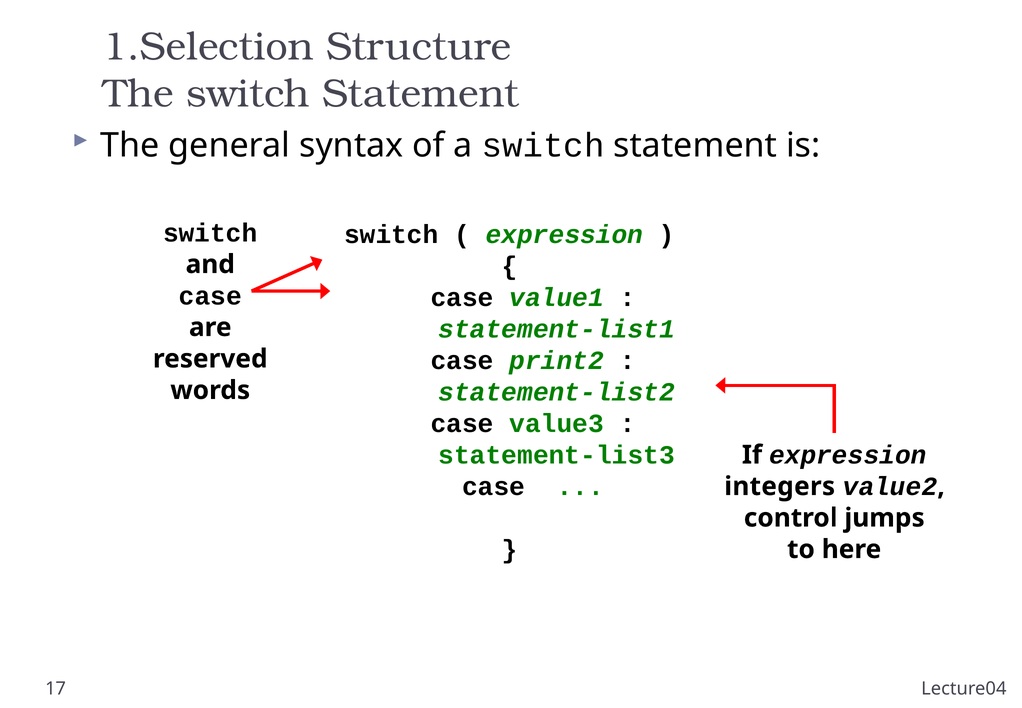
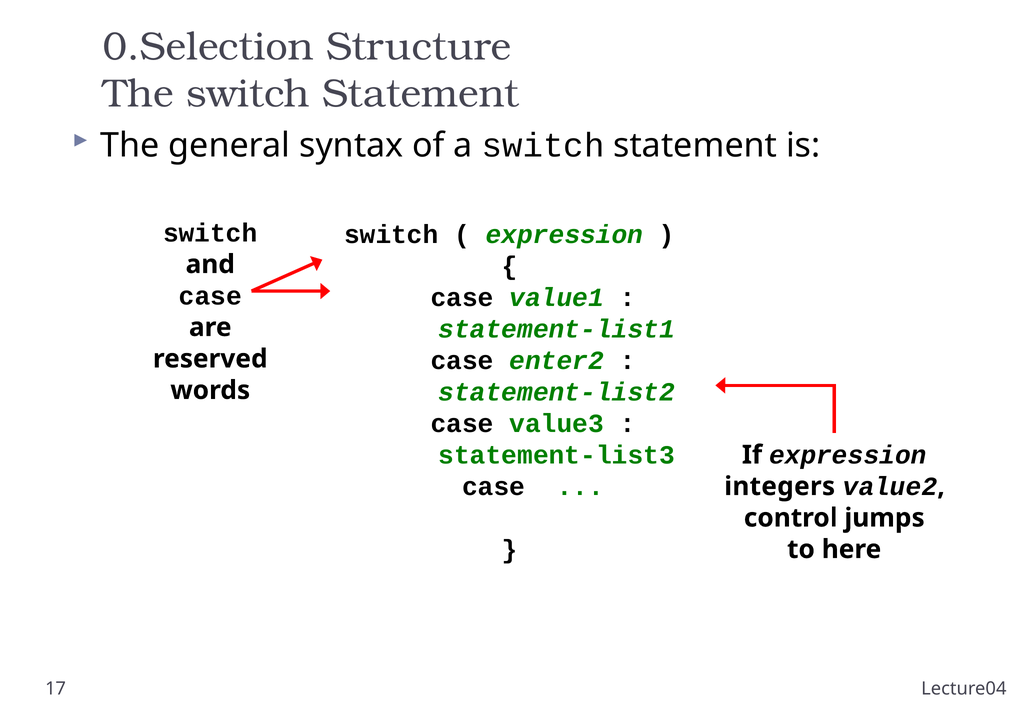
1.Selection: 1.Selection -> 0.Selection
print2: print2 -> enter2
